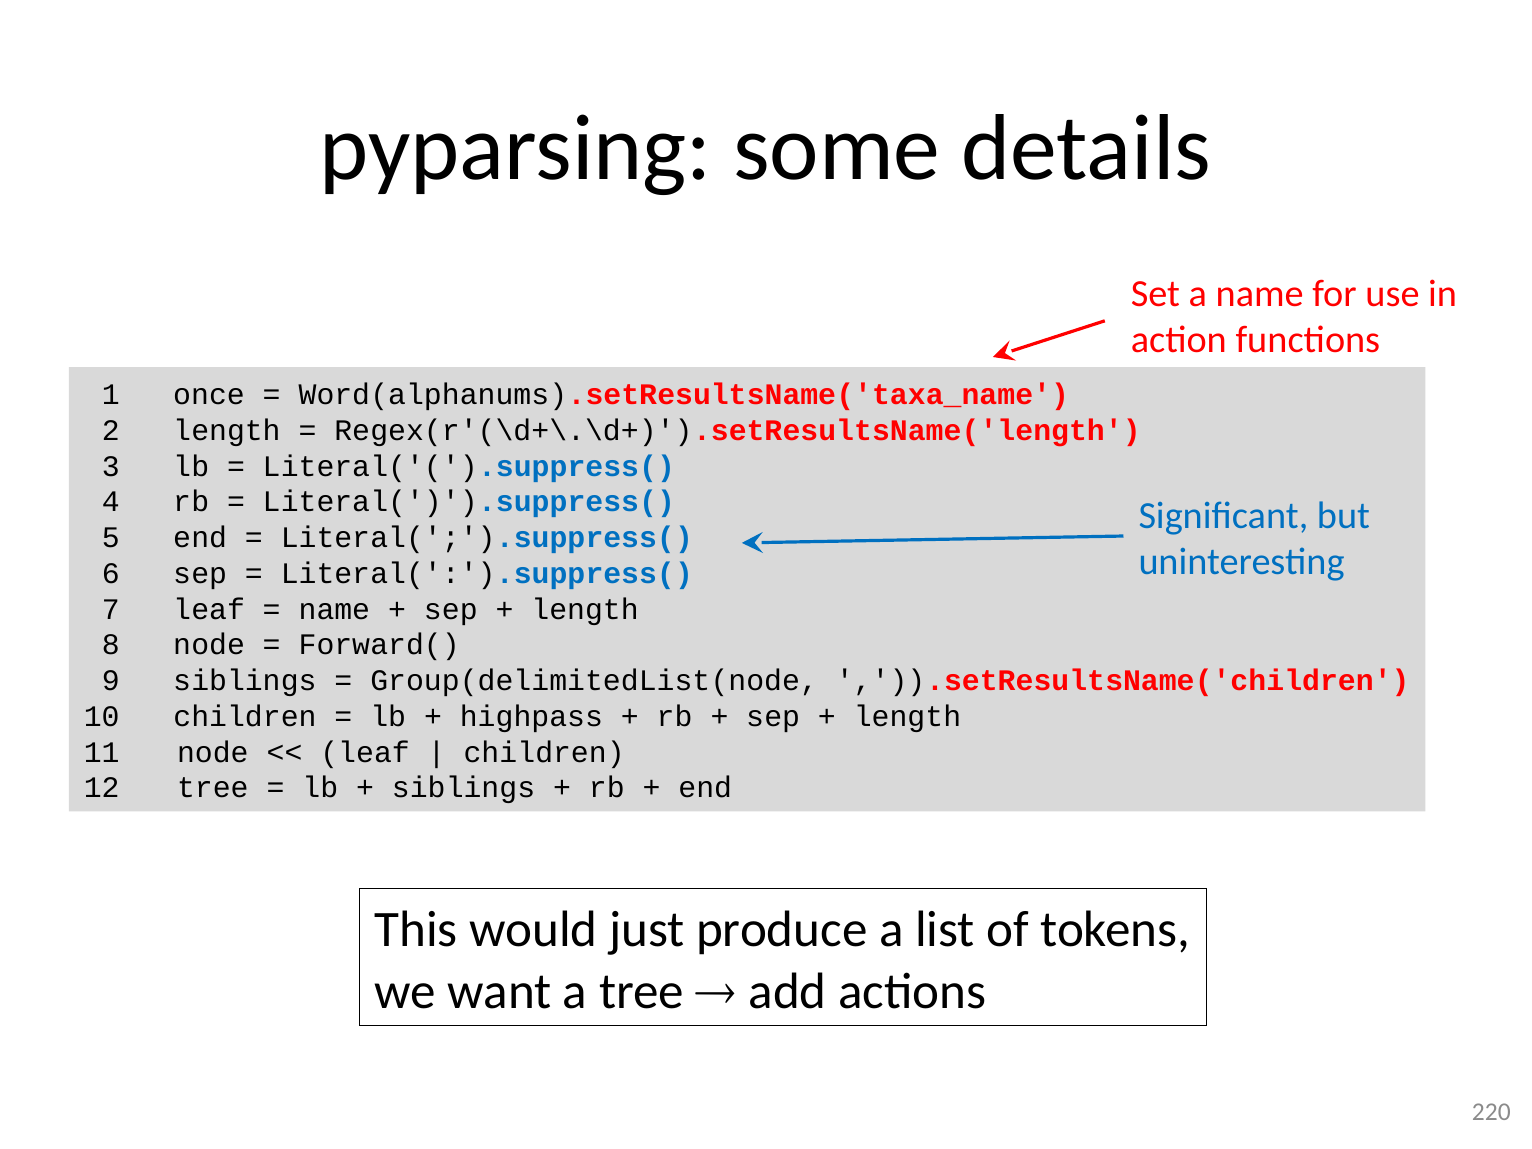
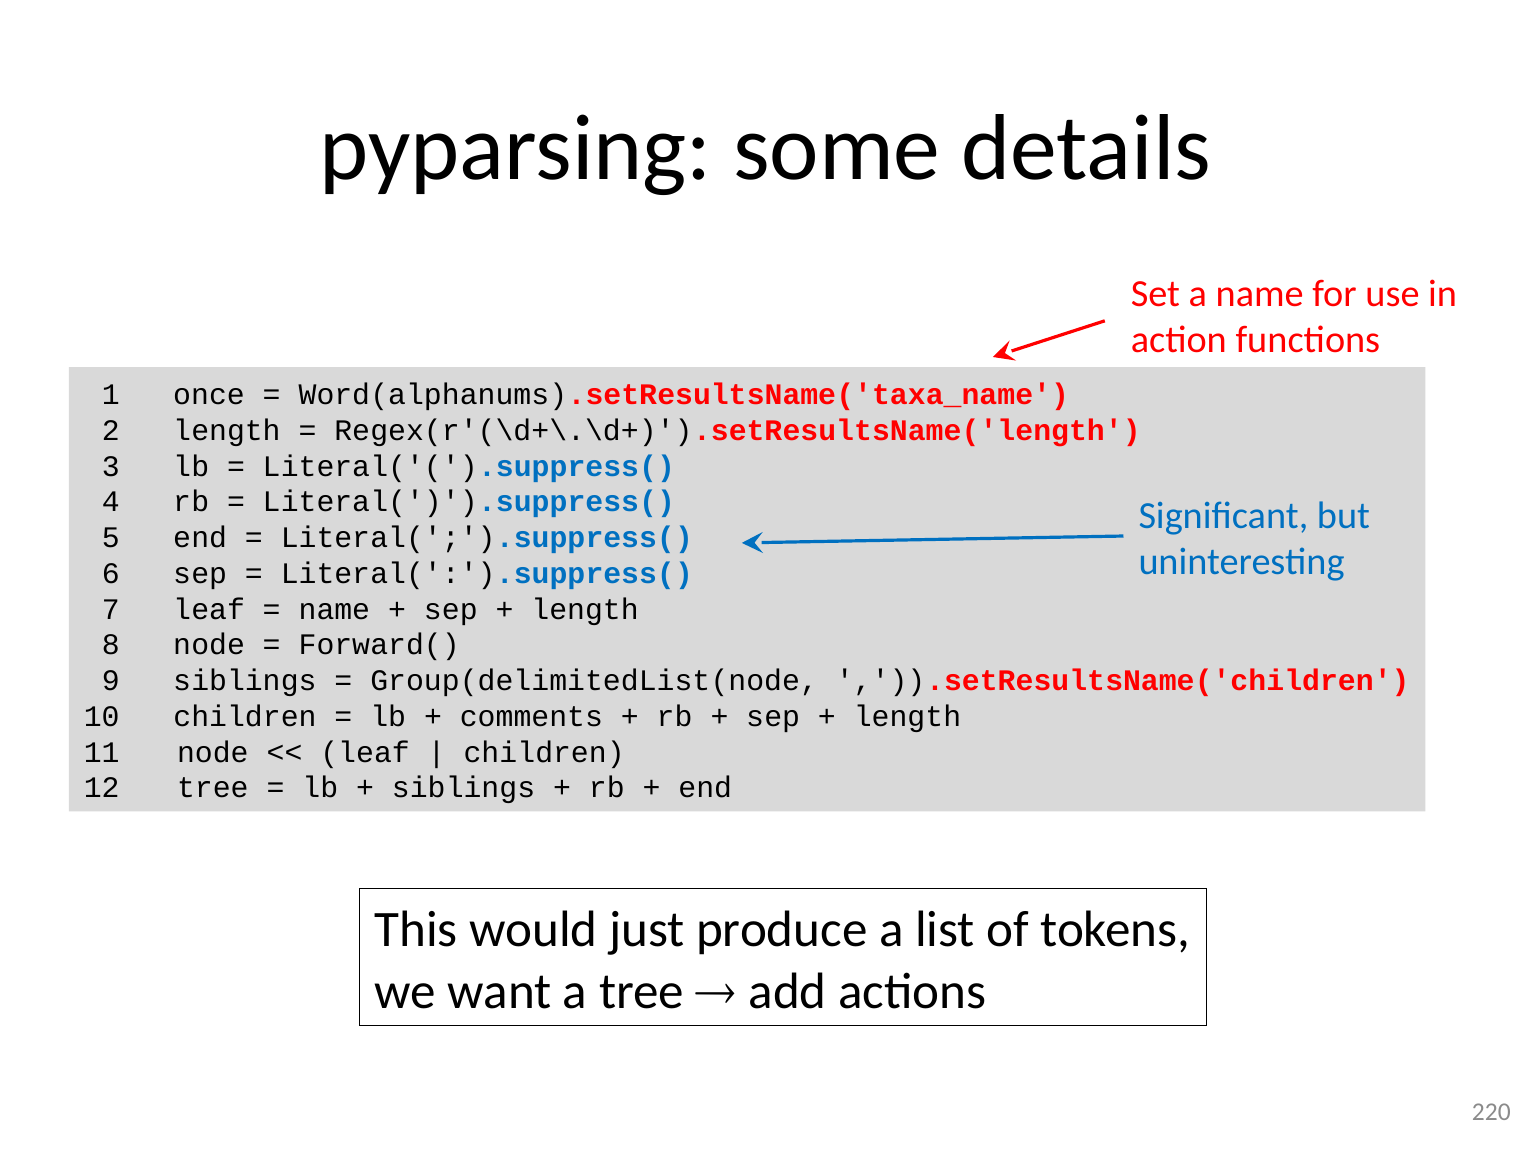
highpass: highpass -> comments
